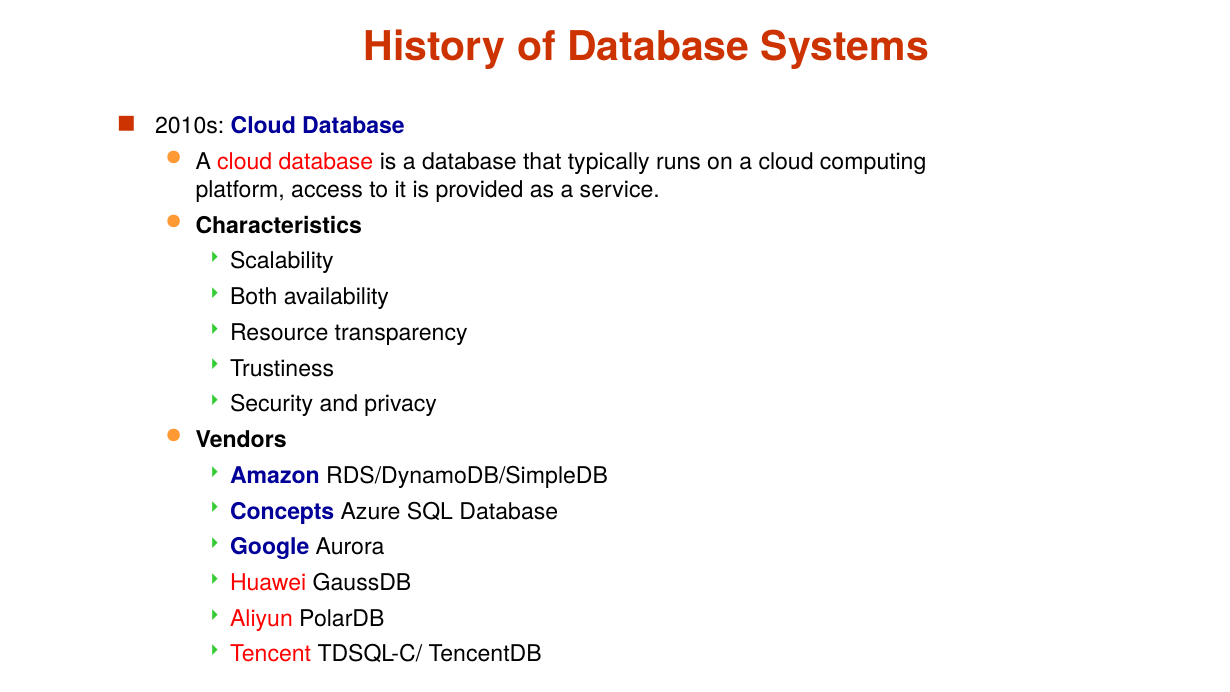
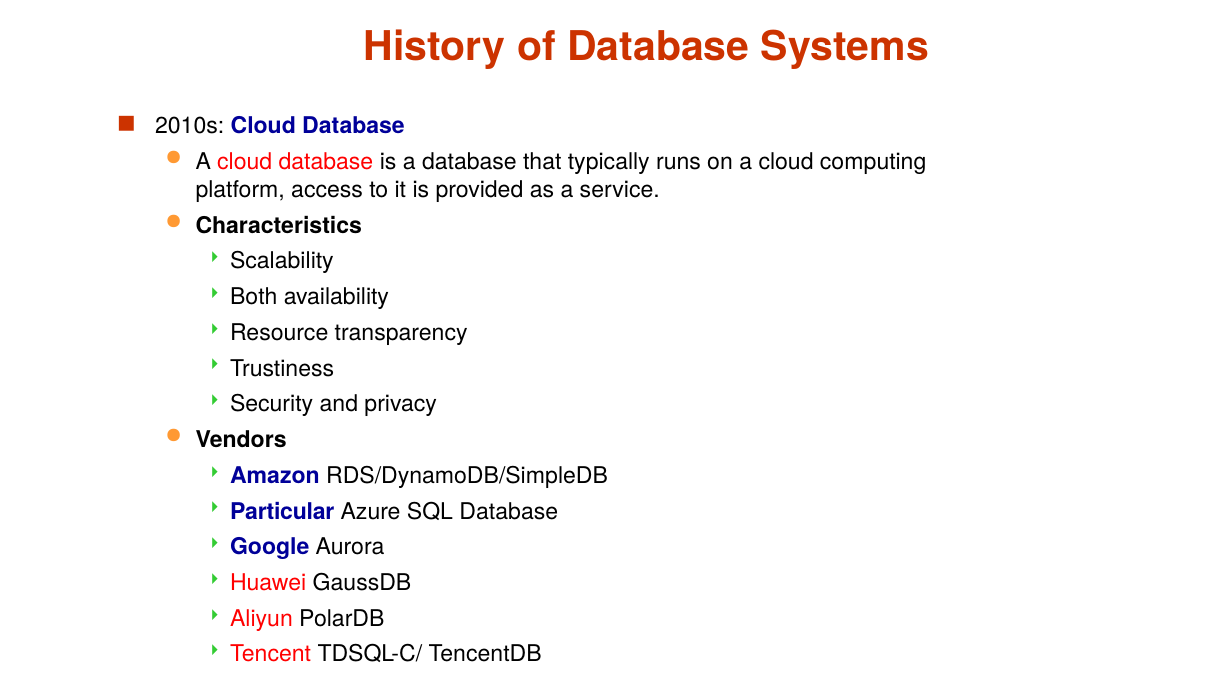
Concepts: Concepts -> Particular
